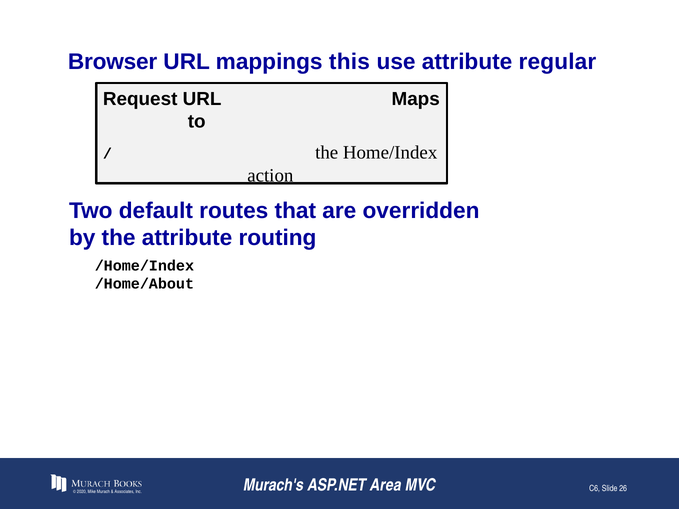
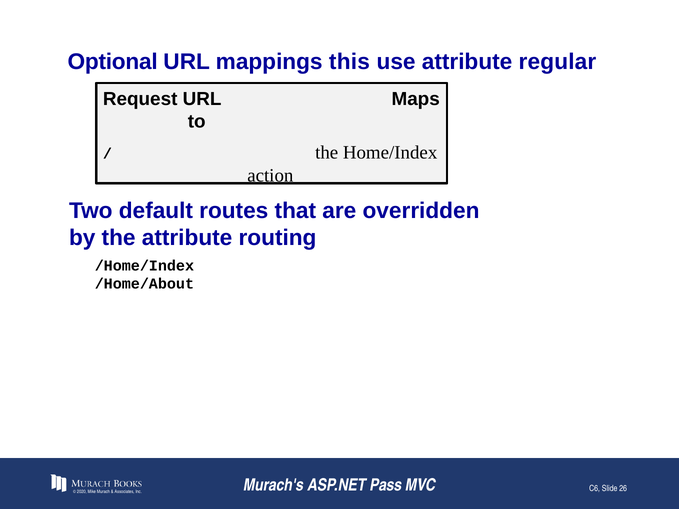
Browser: Browser -> Optional
Area: Area -> Pass
